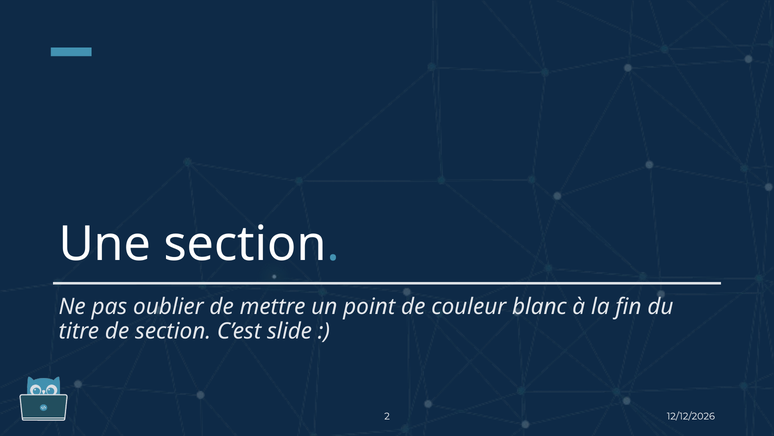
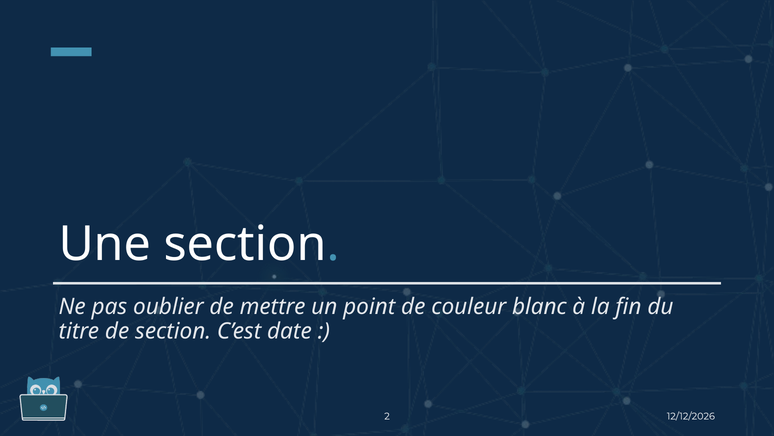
slide: slide -> date
